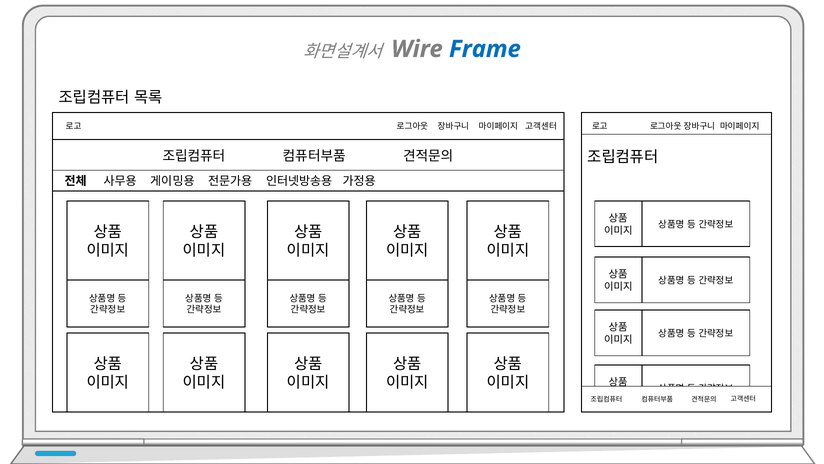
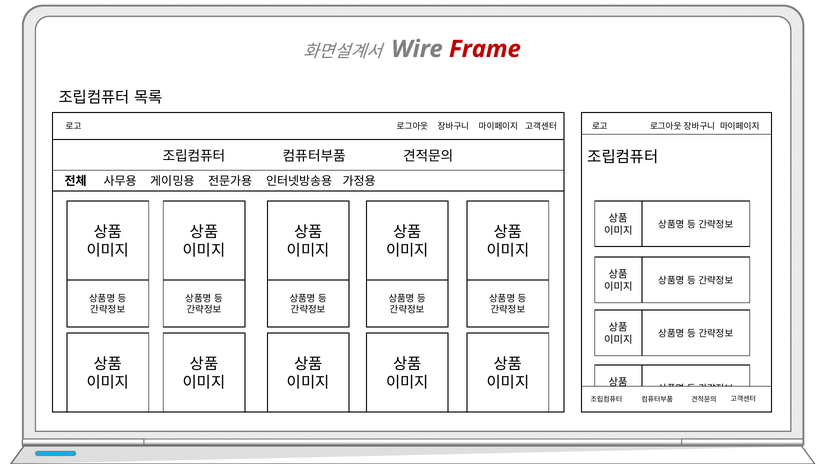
Frame colour: blue -> red
